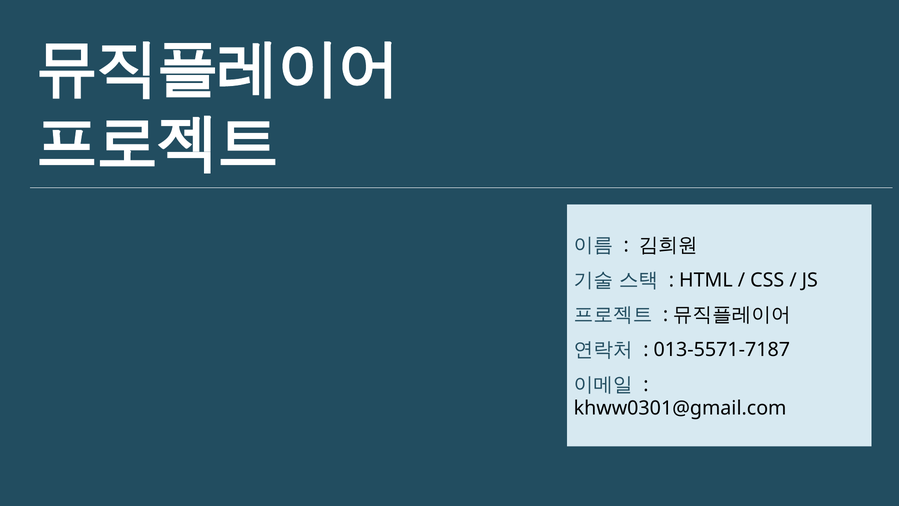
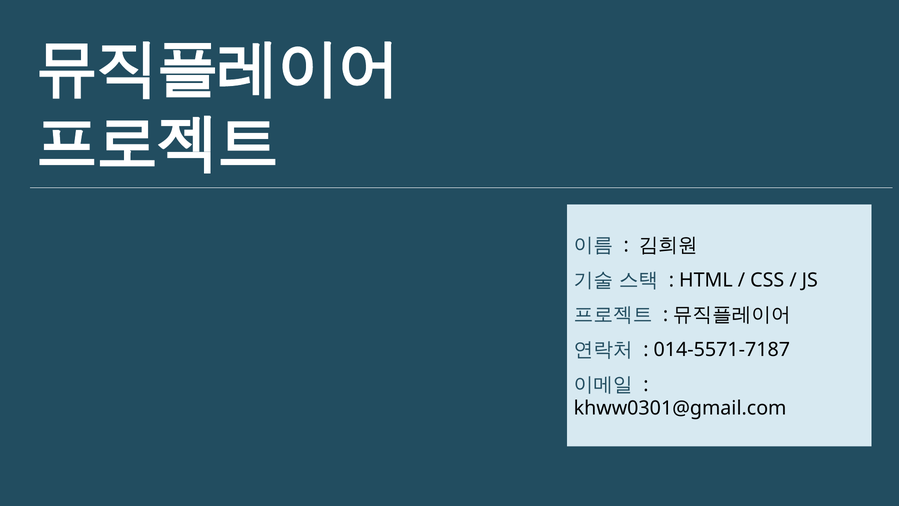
013-5571-7187: 013-5571-7187 -> 014-5571-7187
